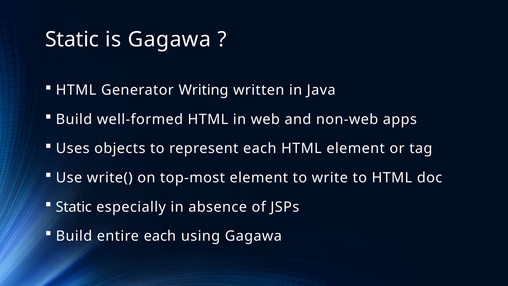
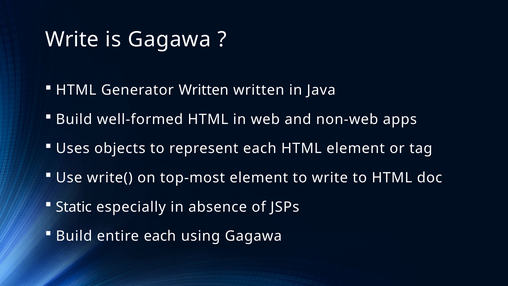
Static at (72, 40): Static -> Write
Generator Writing: Writing -> Written
